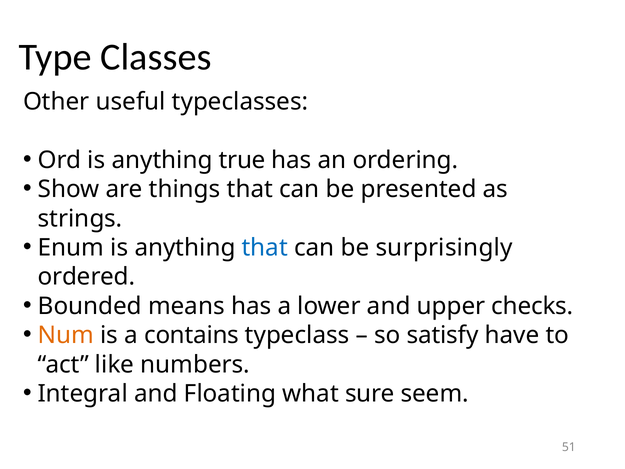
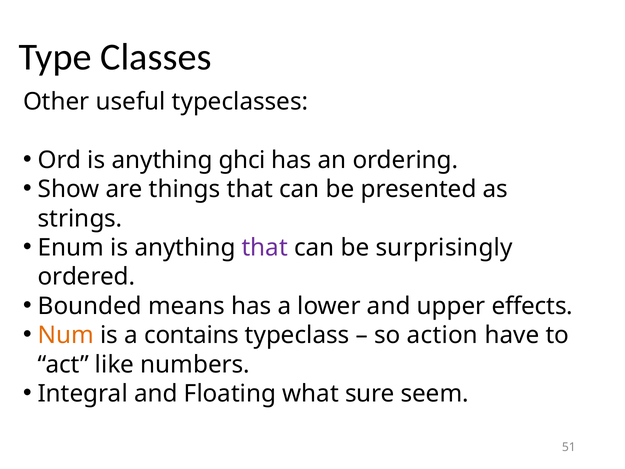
true: true -> ghci
that at (265, 248) colour: blue -> purple
checks: checks -> effects
satisfy: satisfy -> action
